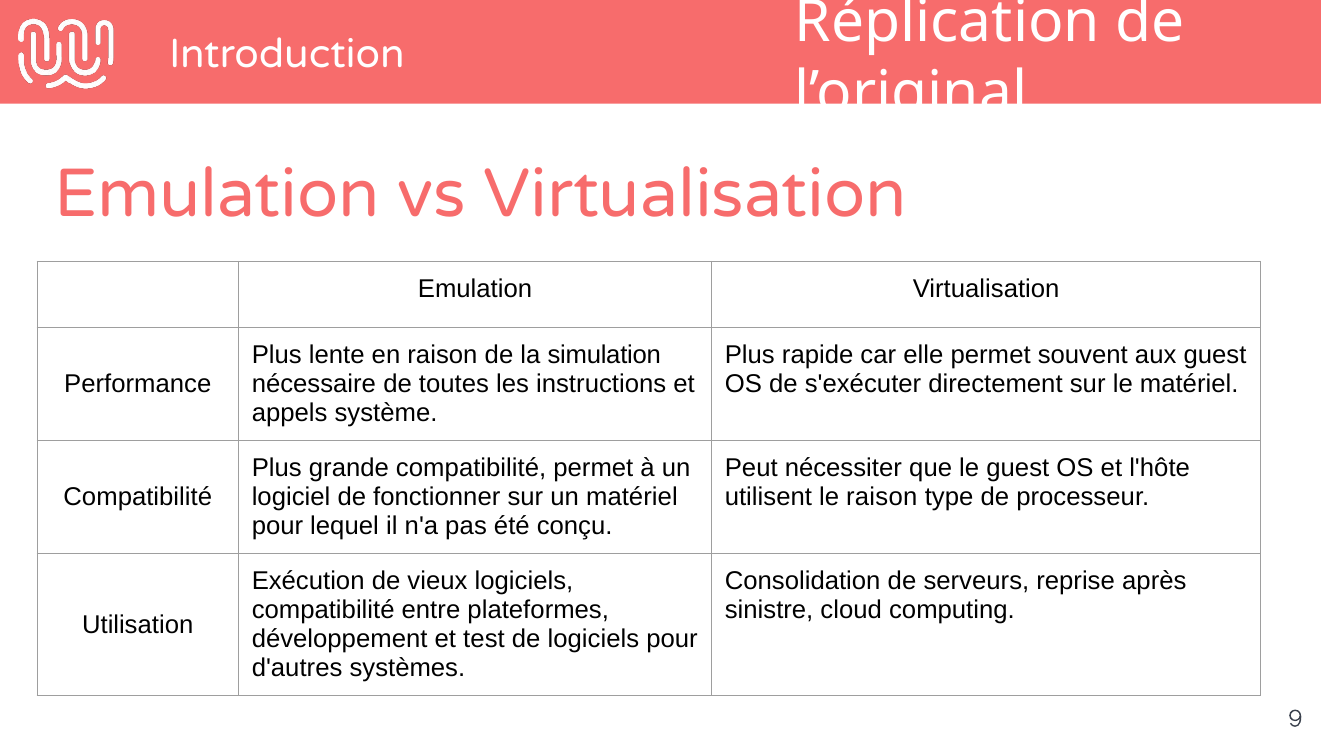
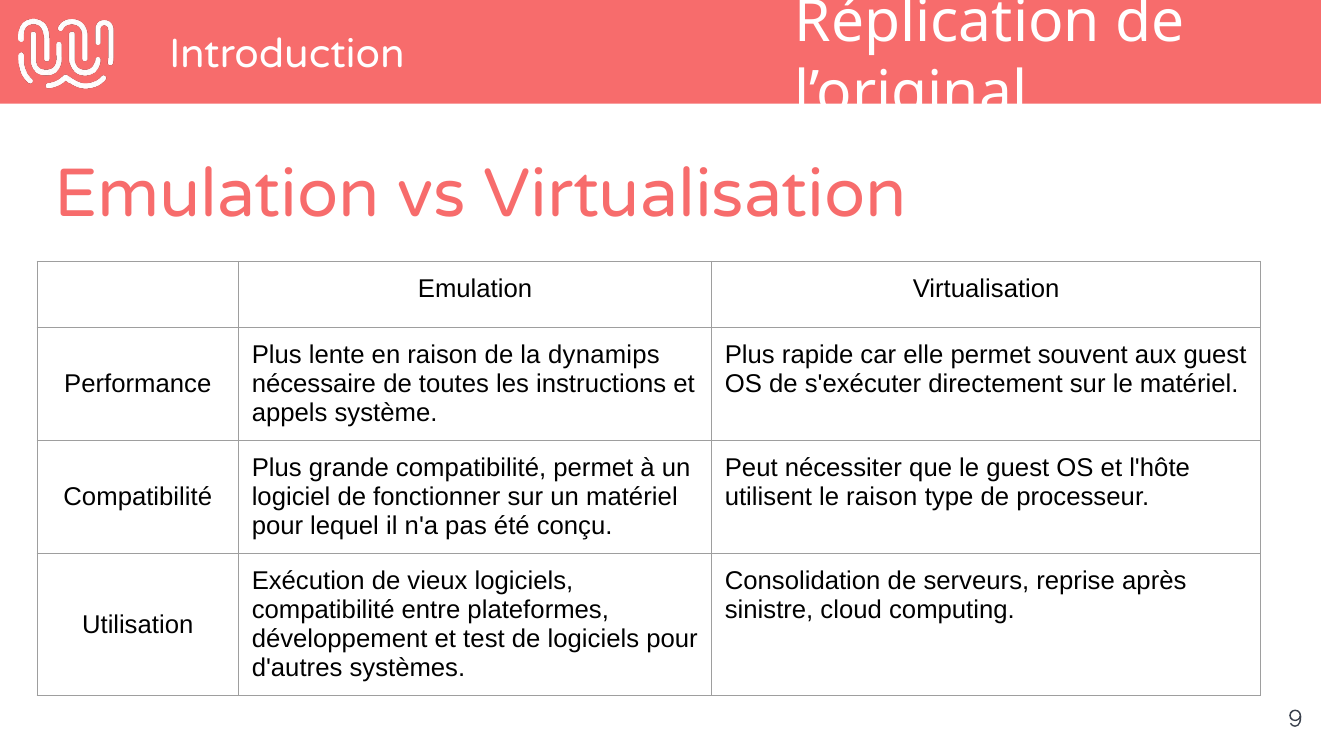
simulation: simulation -> dynamips
